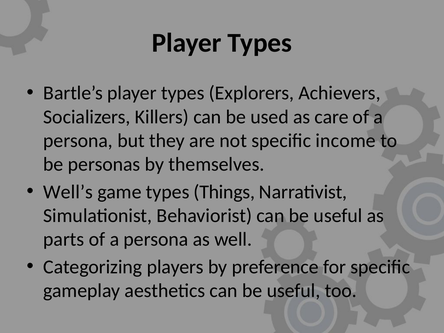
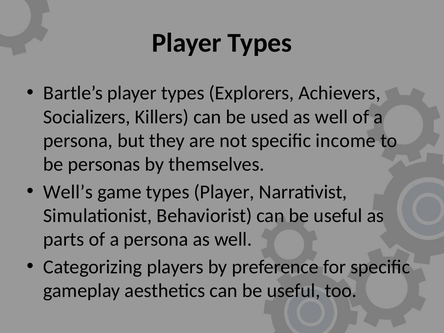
used as care: care -> well
types Things: Things -> Player
